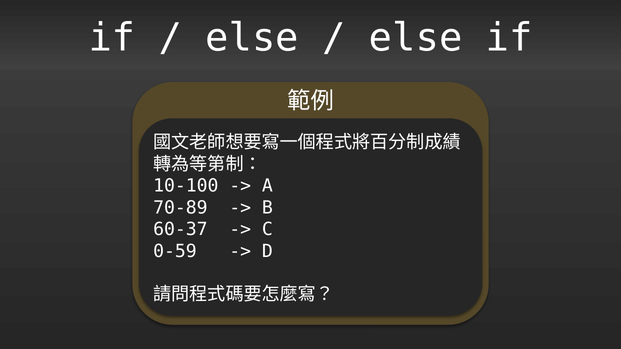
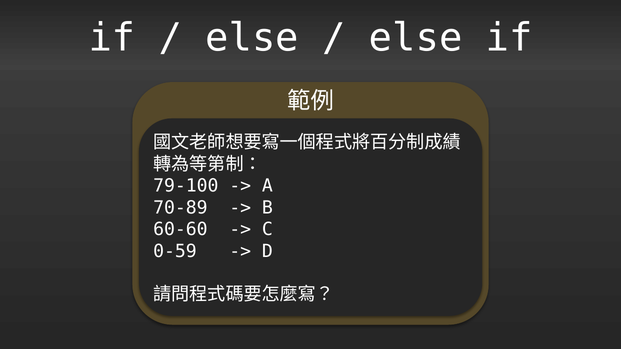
10-100: 10-100 -> 79-100
60-37: 60-37 -> 60-60
